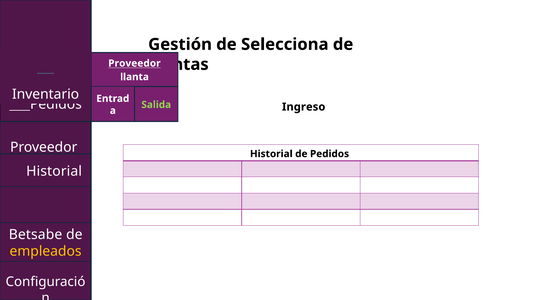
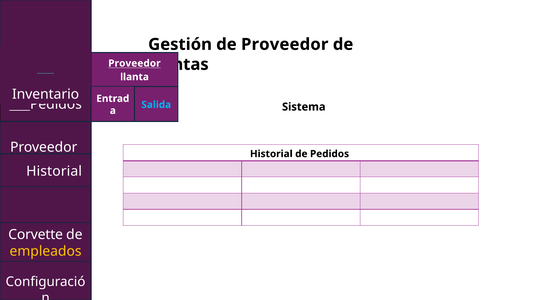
de Selecciona: Selecciona -> Proveedor
Salida colour: light green -> light blue
Ingreso: Ingreso -> Sistema
Betsabe: Betsabe -> Corvette
